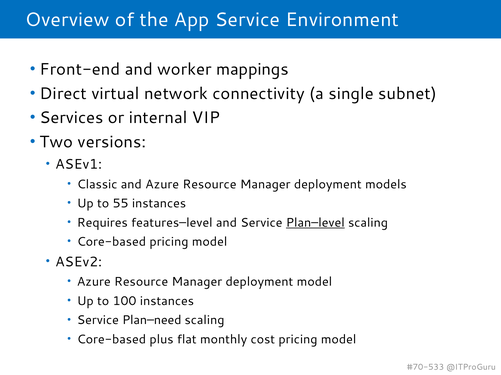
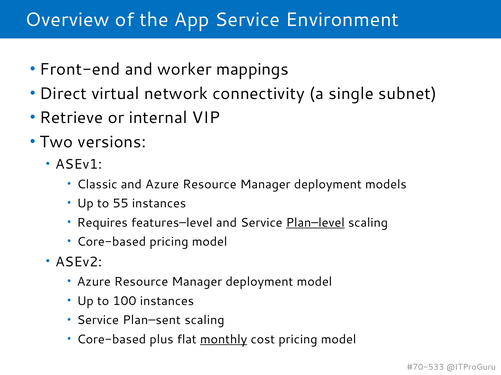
Services: Services -> Retrieve
Plan–need: Plan–need -> Plan–sent
monthly underline: none -> present
